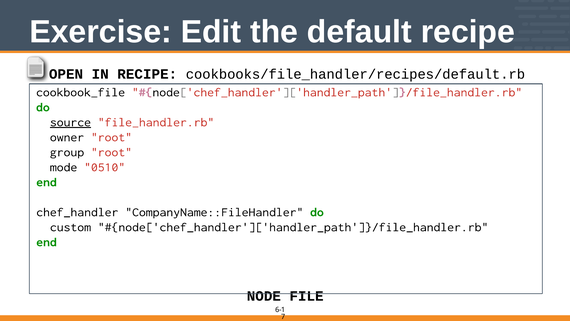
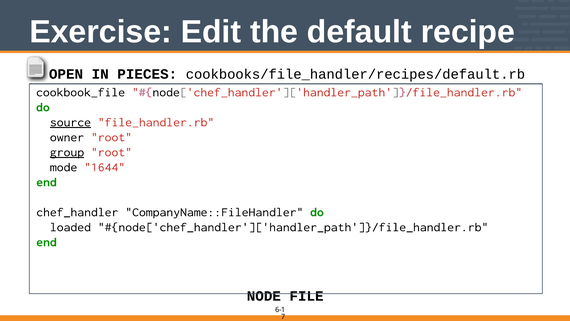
IN RECIPE: RECIPE -> PIECES
group underline: none -> present
0510: 0510 -> 1644
custom: custom -> loaded
